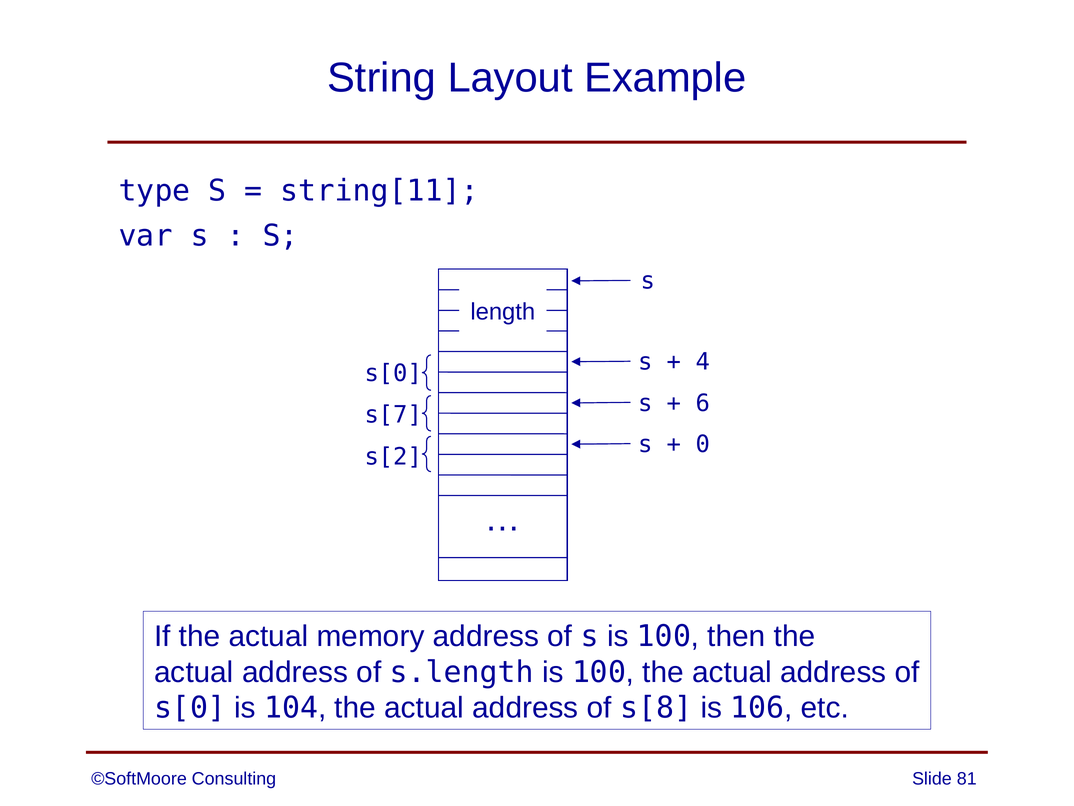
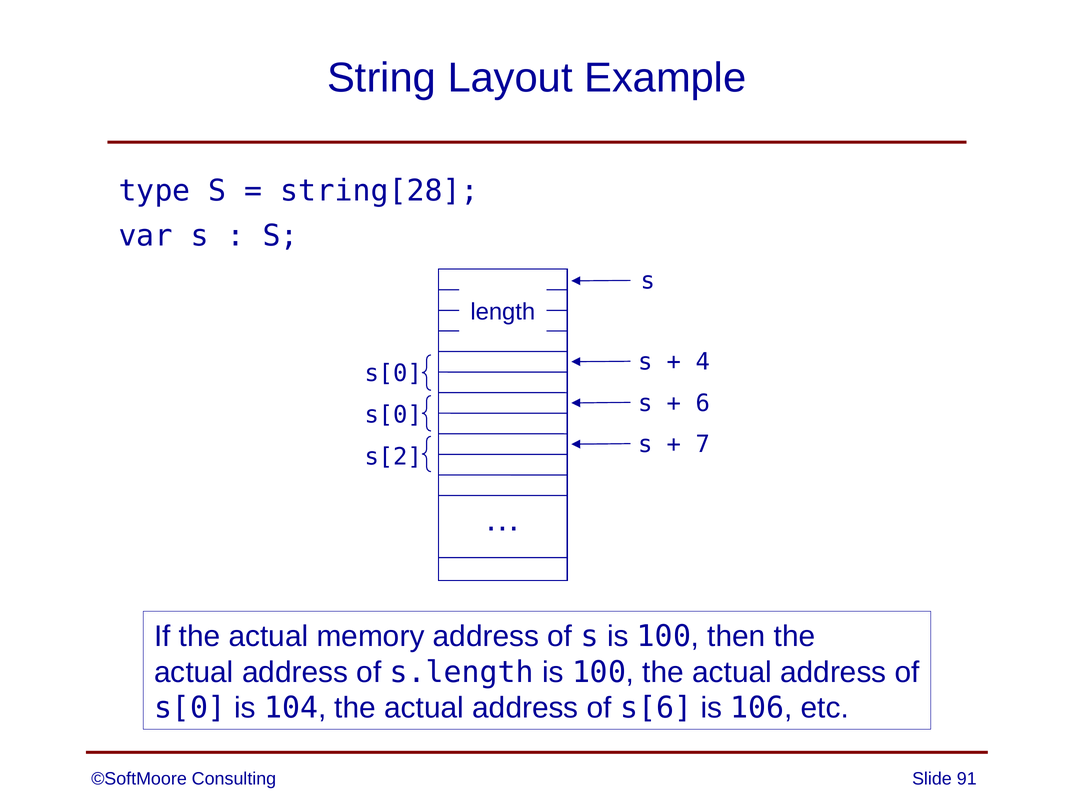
string[11: string[11 -> string[28
s[7 at (393, 415): s[7 -> s[0
0: 0 -> 7
s[8: s[8 -> s[6
81: 81 -> 91
